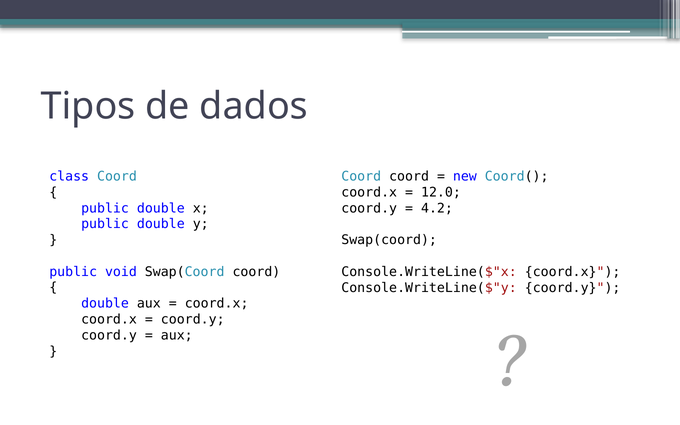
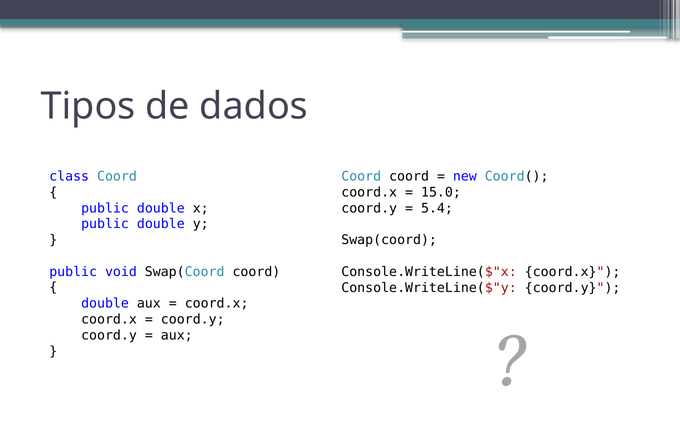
12.0: 12.0 -> 15.0
4.2: 4.2 -> 5.4
